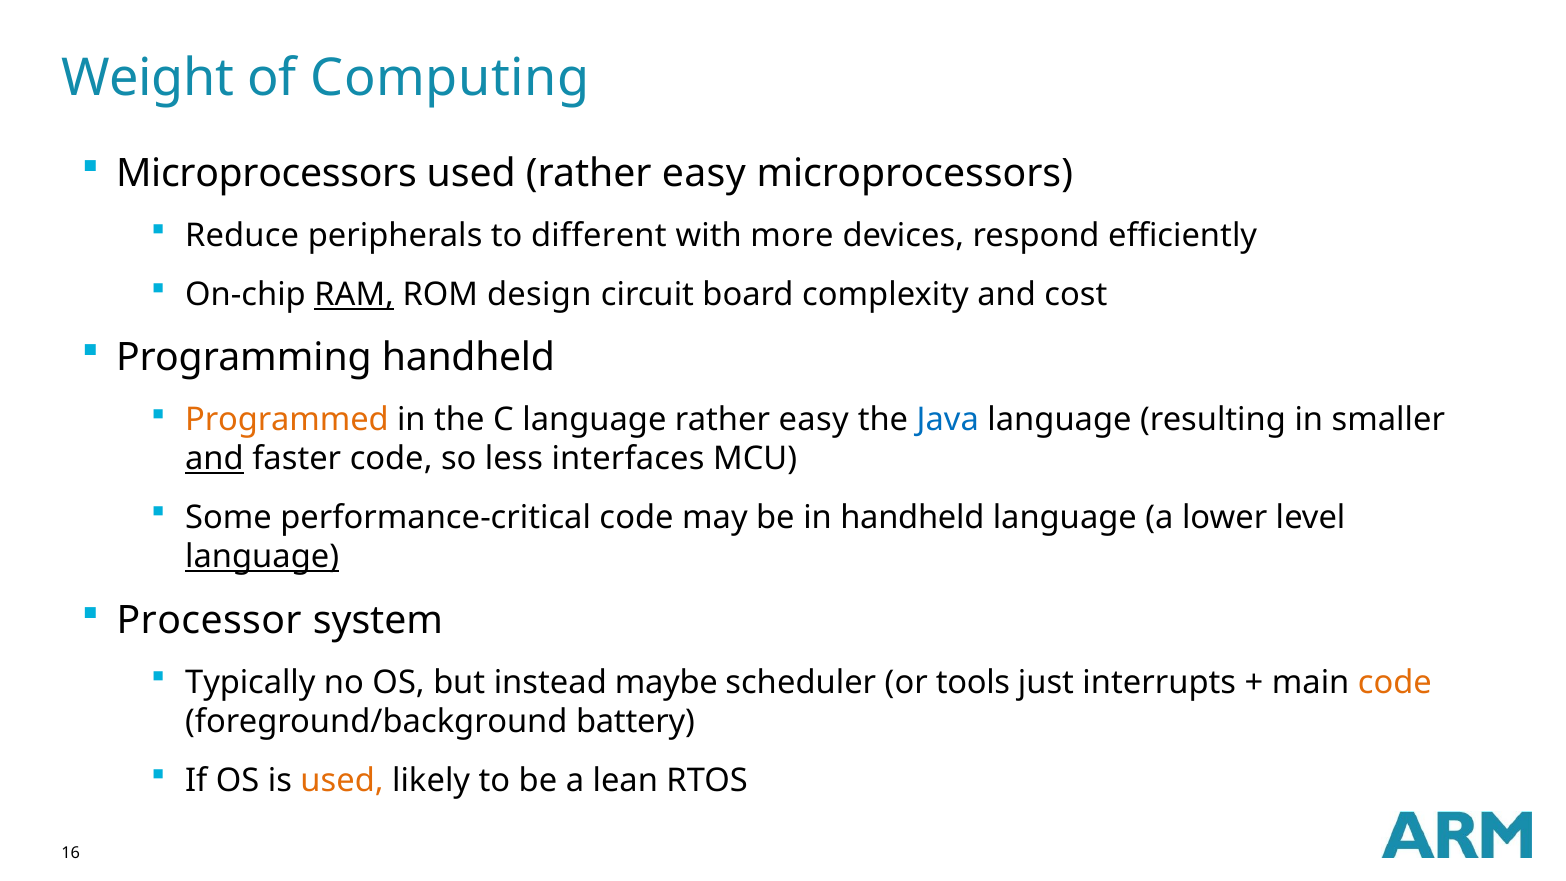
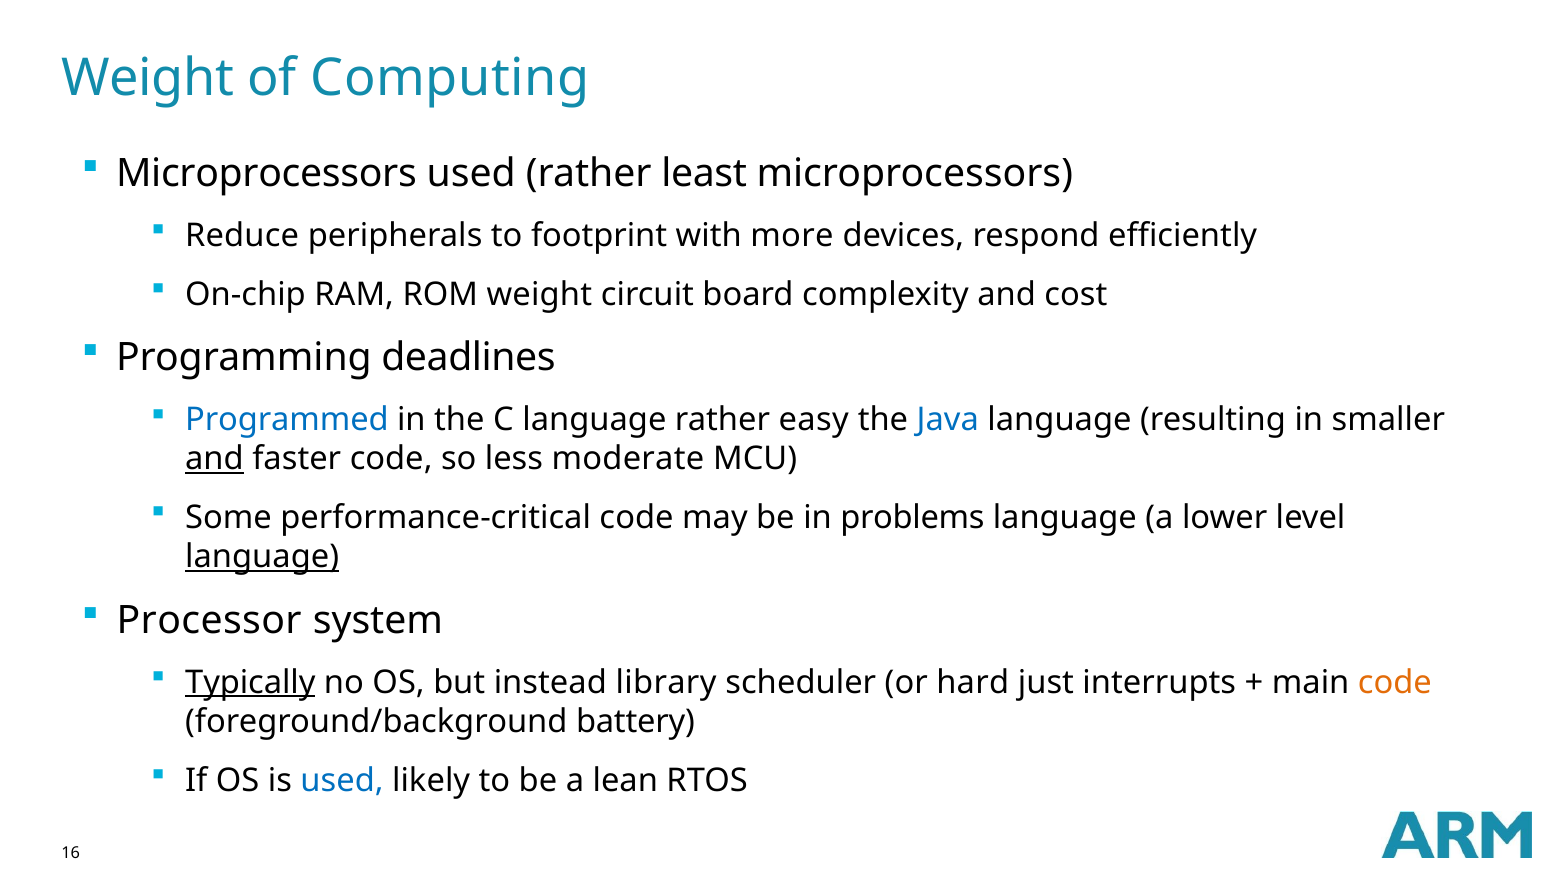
used rather easy: easy -> least
different: different -> footprint
RAM underline: present -> none
ROM design: design -> weight
Programming handheld: handheld -> deadlines
Programmed colour: orange -> blue
interfaces: interfaces -> moderate
in handheld: handheld -> problems
Typically underline: none -> present
maybe: maybe -> library
tools: tools -> hard
used at (342, 780) colour: orange -> blue
